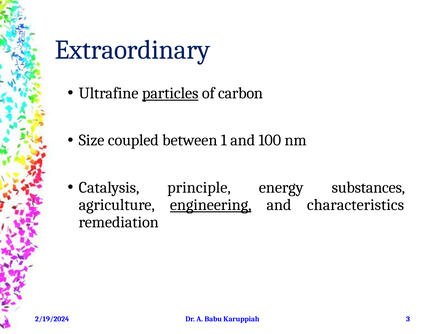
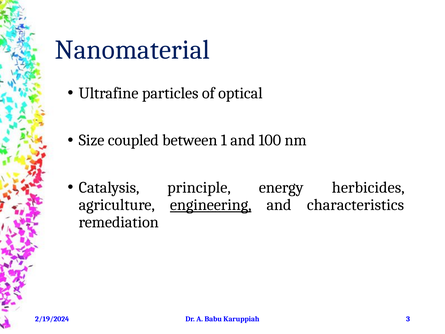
Extraordinary: Extraordinary -> Nanomaterial
particles underline: present -> none
carbon: carbon -> optical
substances: substances -> herbicides
